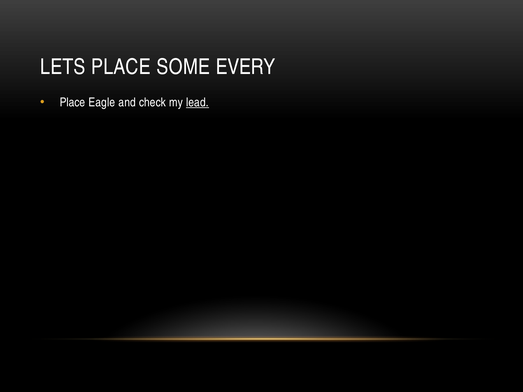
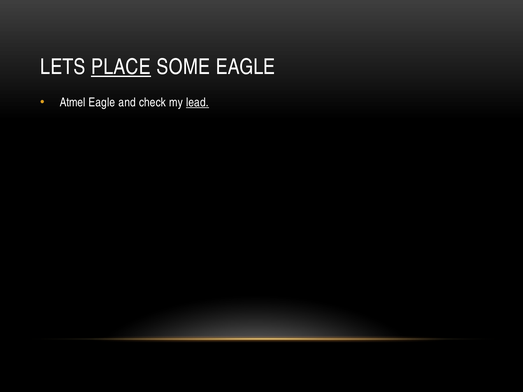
PLACE at (121, 67) underline: none -> present
SOME EVERY: EVERY -> EAGLE
Place at (72, 102): Place -> Atmel
